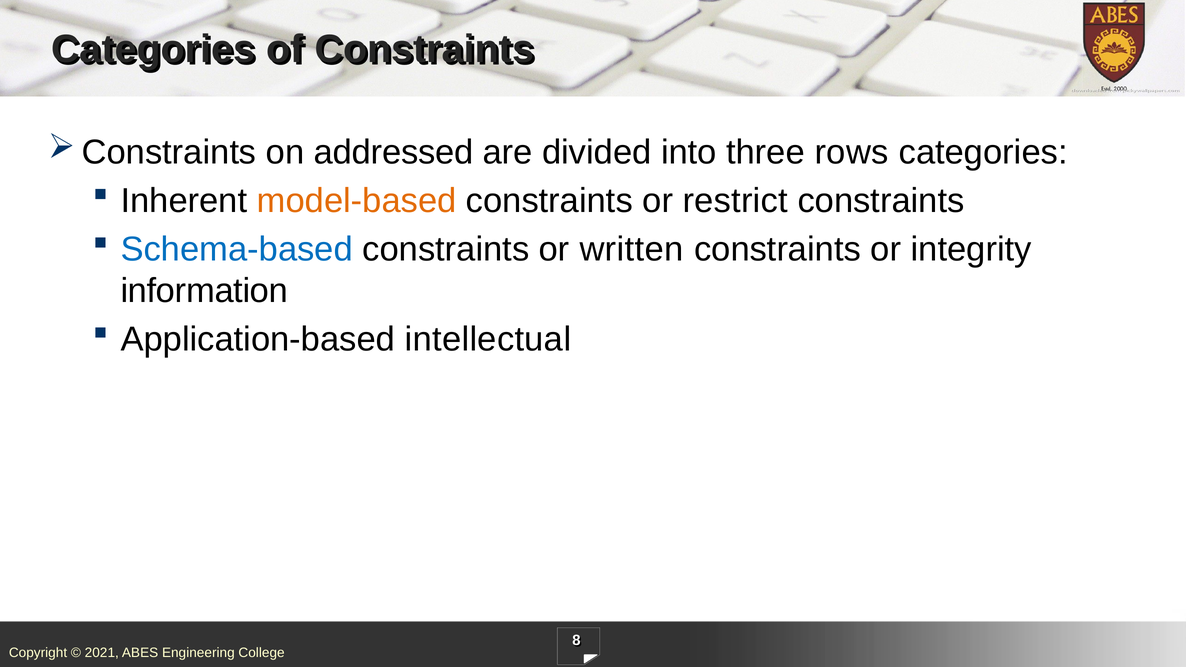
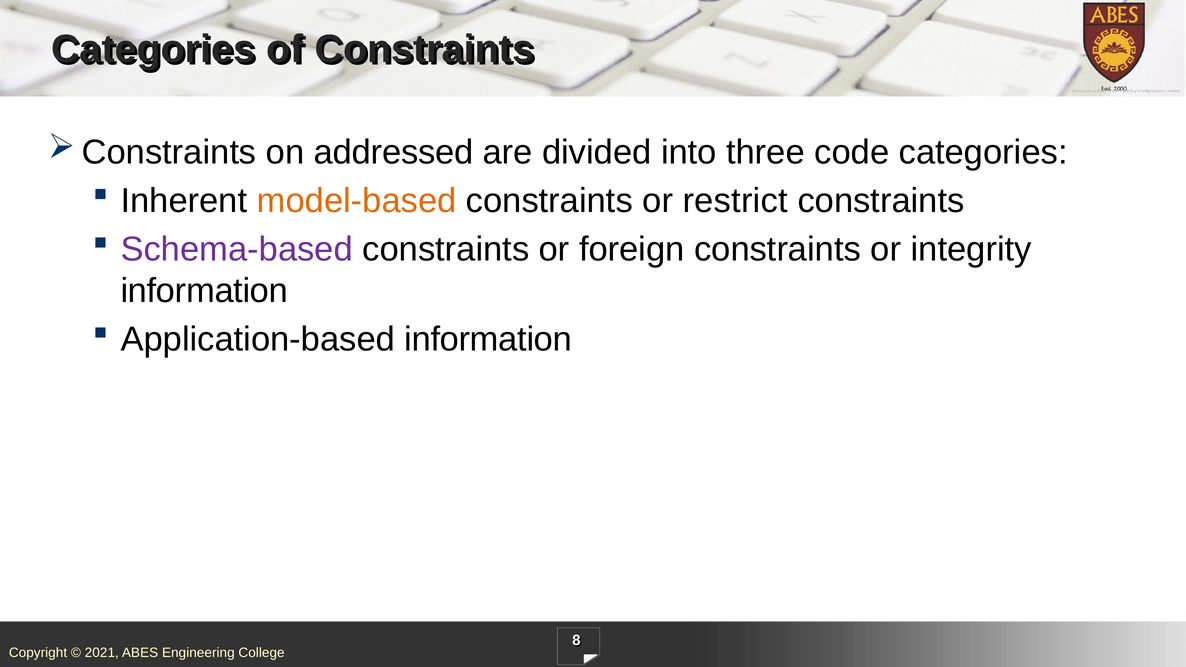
rows: rows -> code
Schema-based colour: blue -> purple
written: written -> foreign
Application-based intellectual: intellectual -> information
